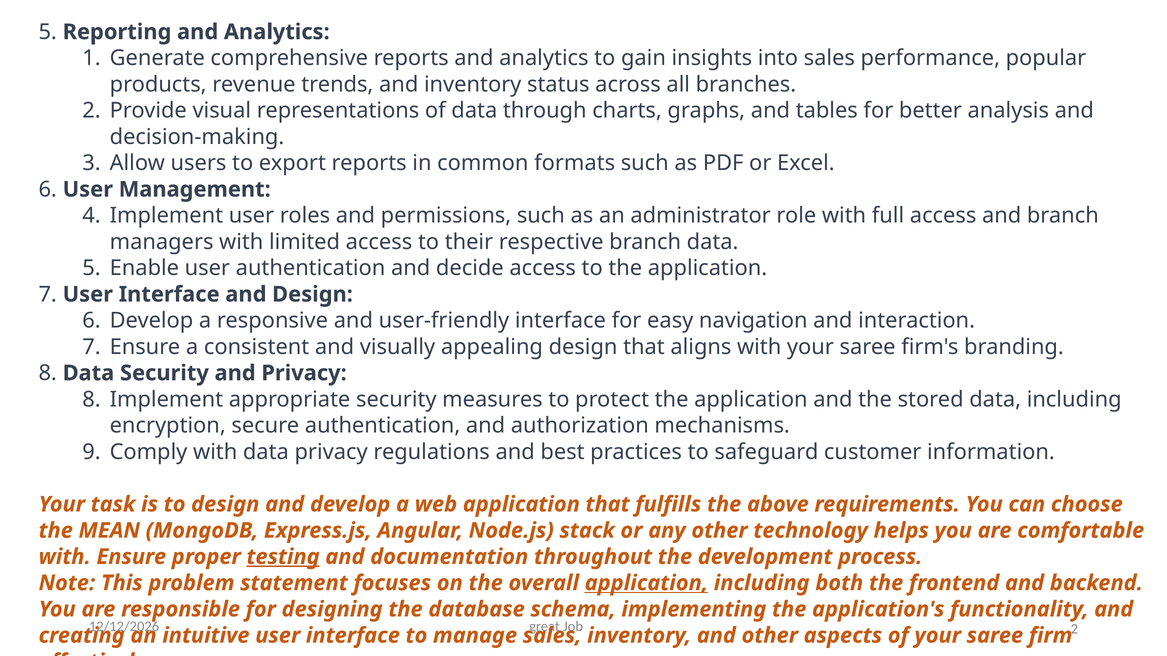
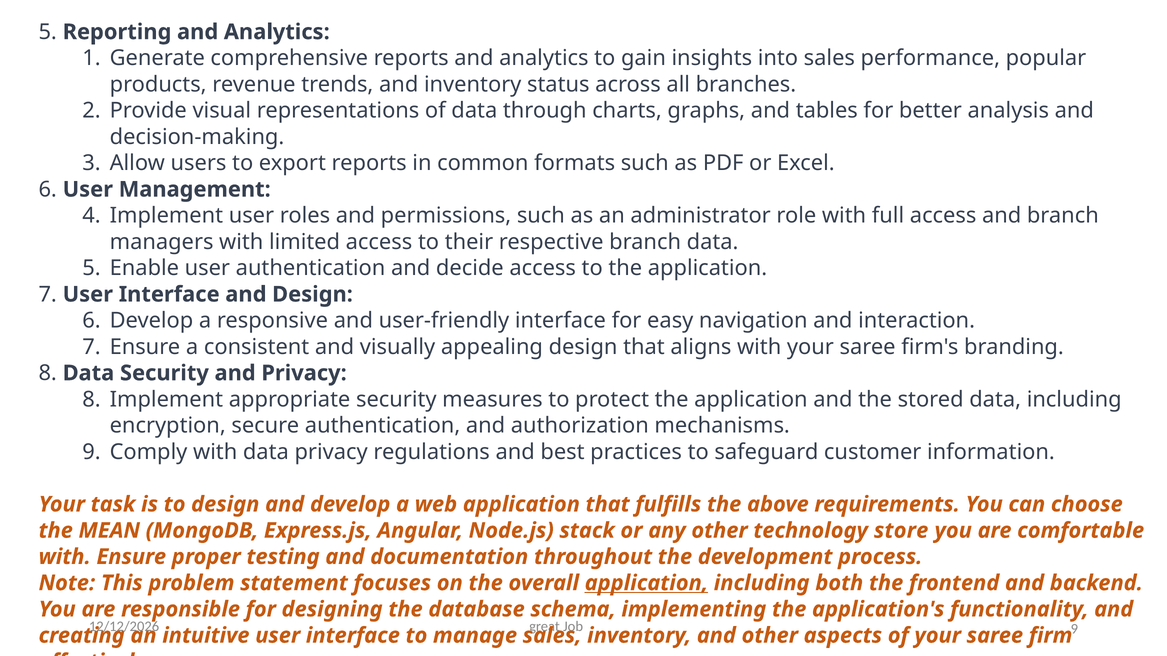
helps: helps -> store
testing underline: present -> none
2 at (1074, 629): 2 -> 9
